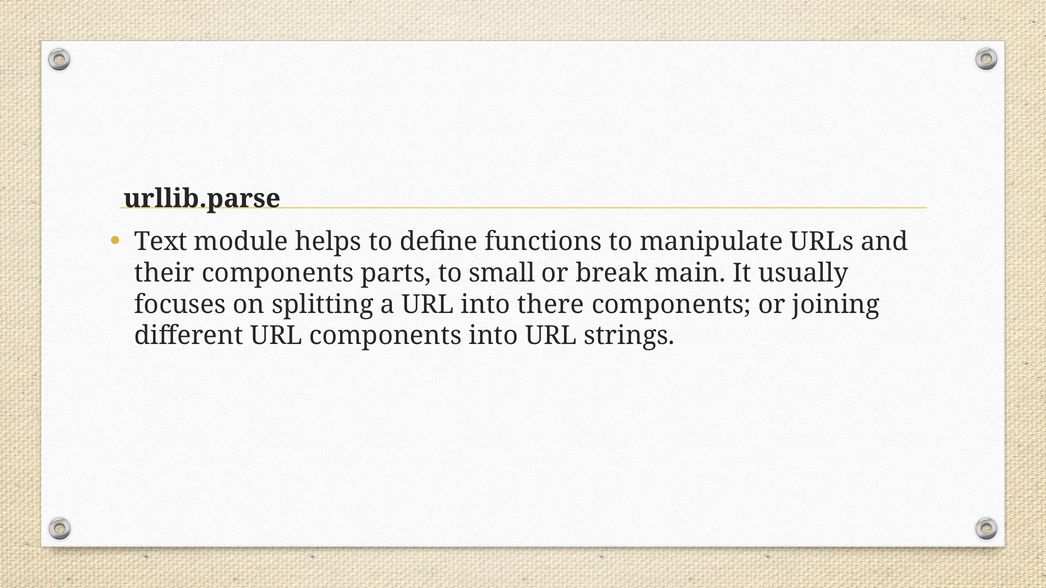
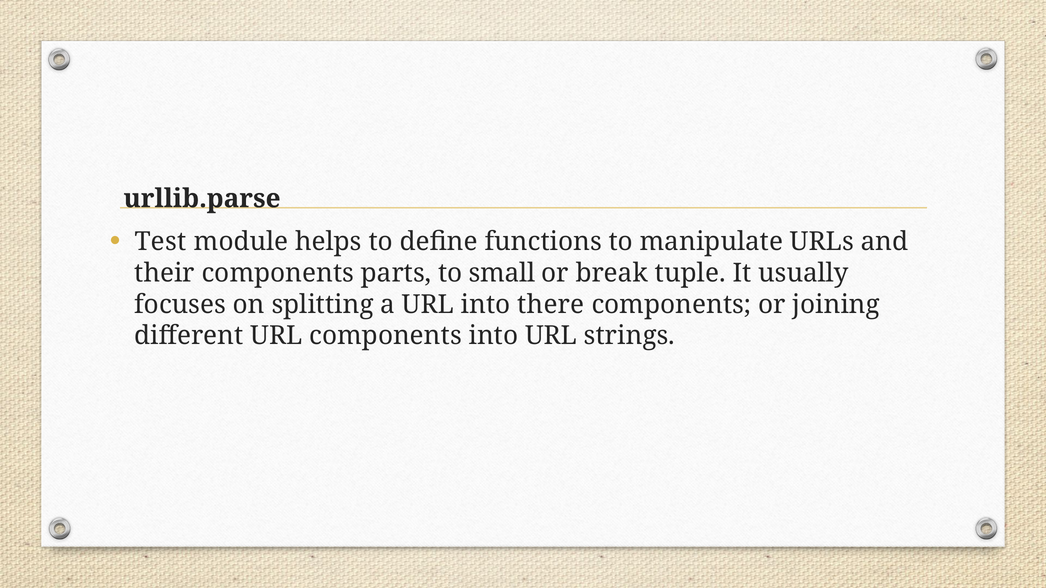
Text: Text -> Test
main: main -> tuple
